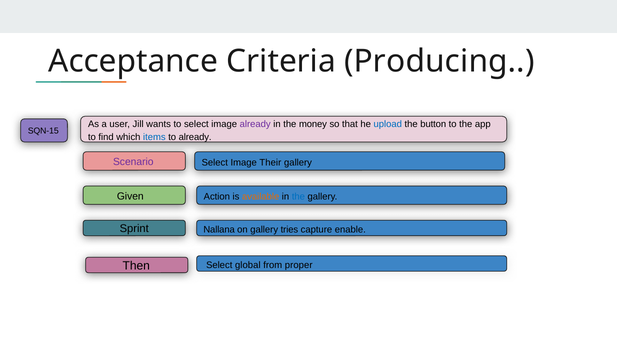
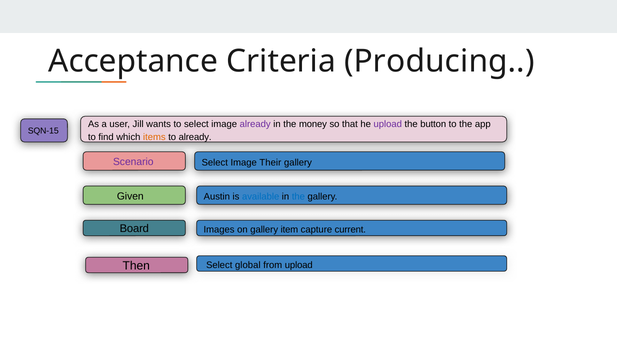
upload at (388, 124) colour: blue -> purple
items colour: blue -> orange
Action: Action -> Austin
available colour: orange -> blue
Sprint: Sprint -> Board
Nallana: Nallana -> Images
tries: tries -> item
enable: enable -> current
from proper: proper -> upload
